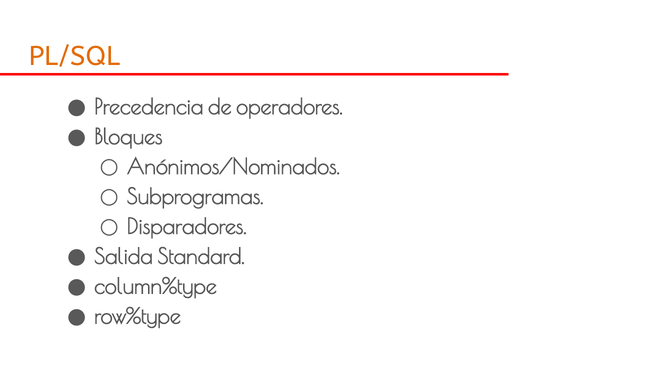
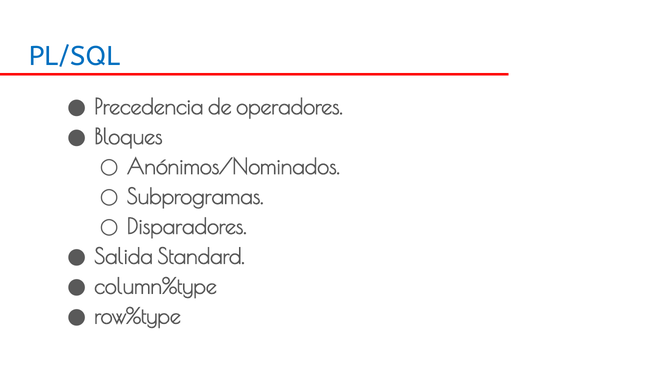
PL/SQL colour: orange -> blue
